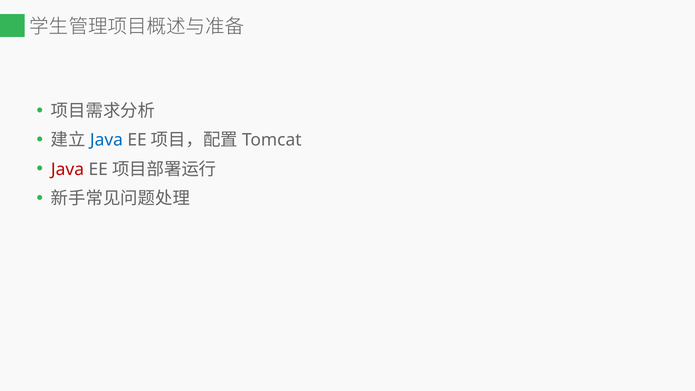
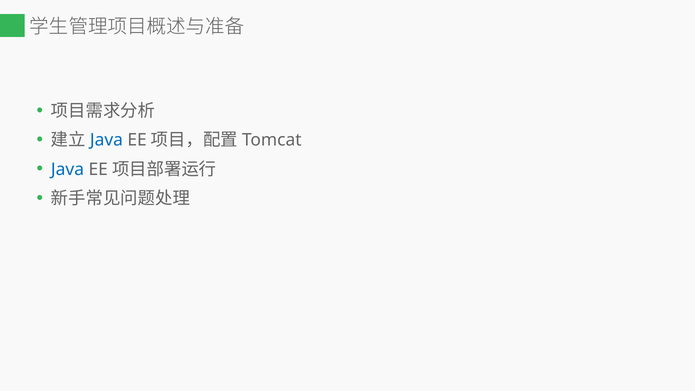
Java at (68, 169) colour: red -> blue
